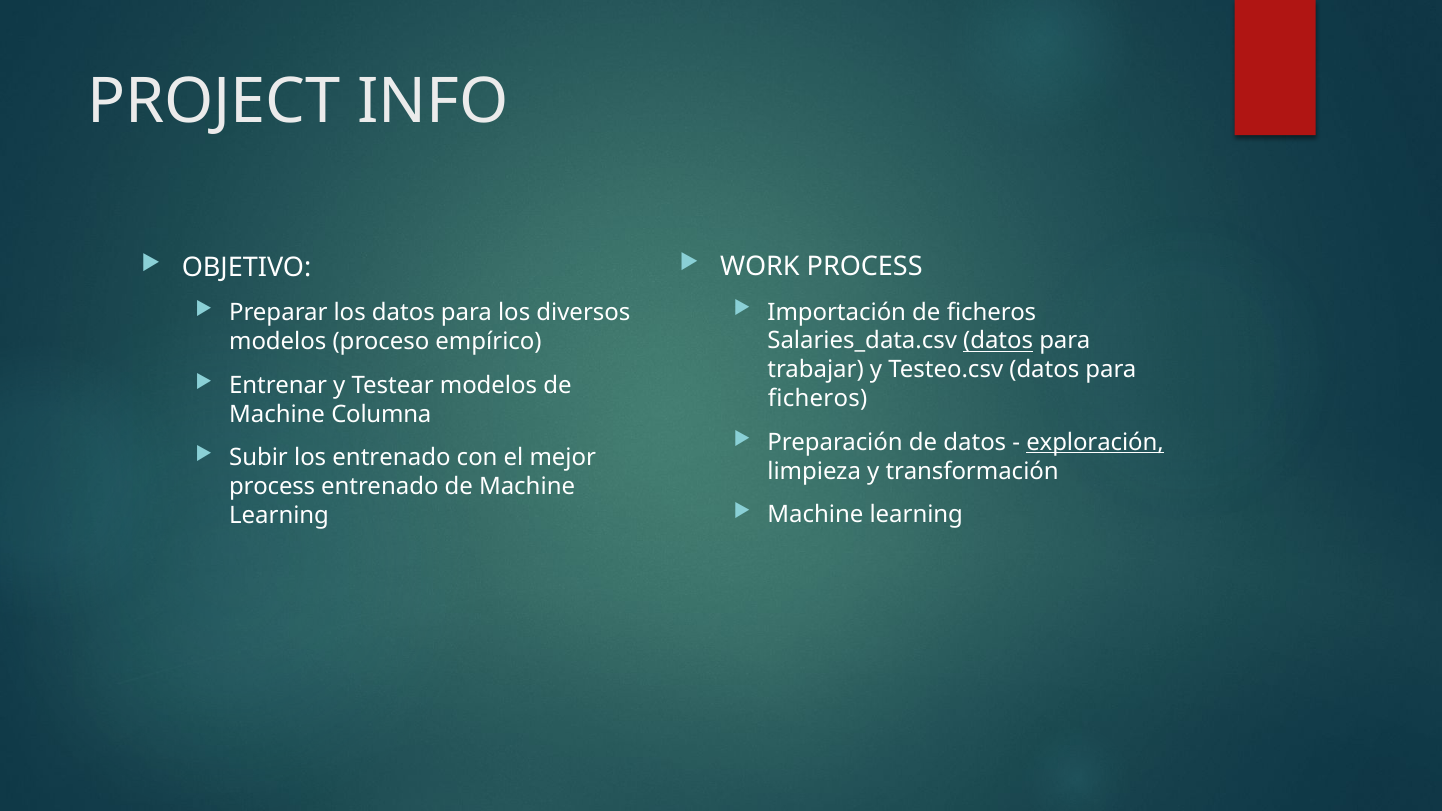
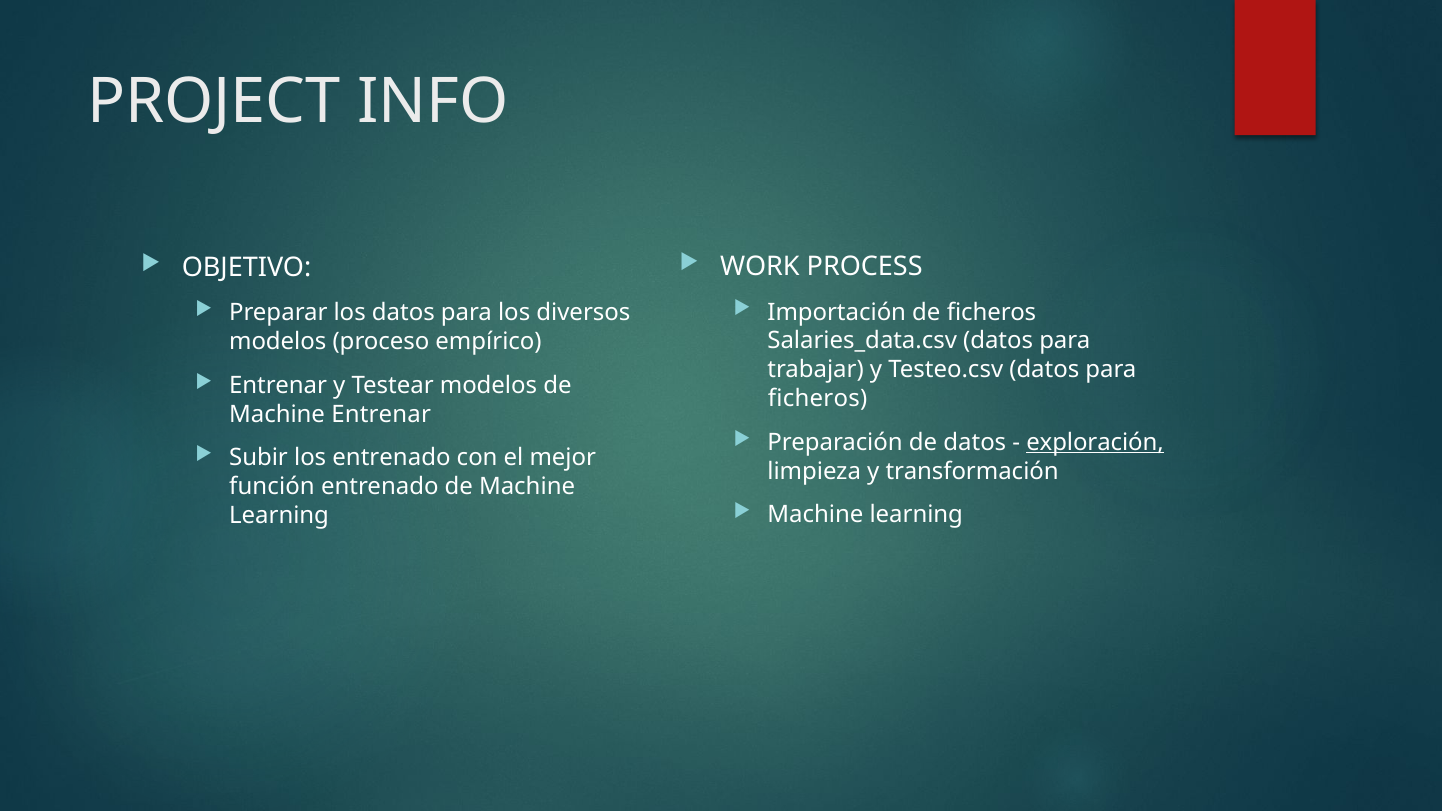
datos at (998, 341) underline: present -> none
Machine Columna: Columna -> Entrenar
process at (272, 487): process -> función
